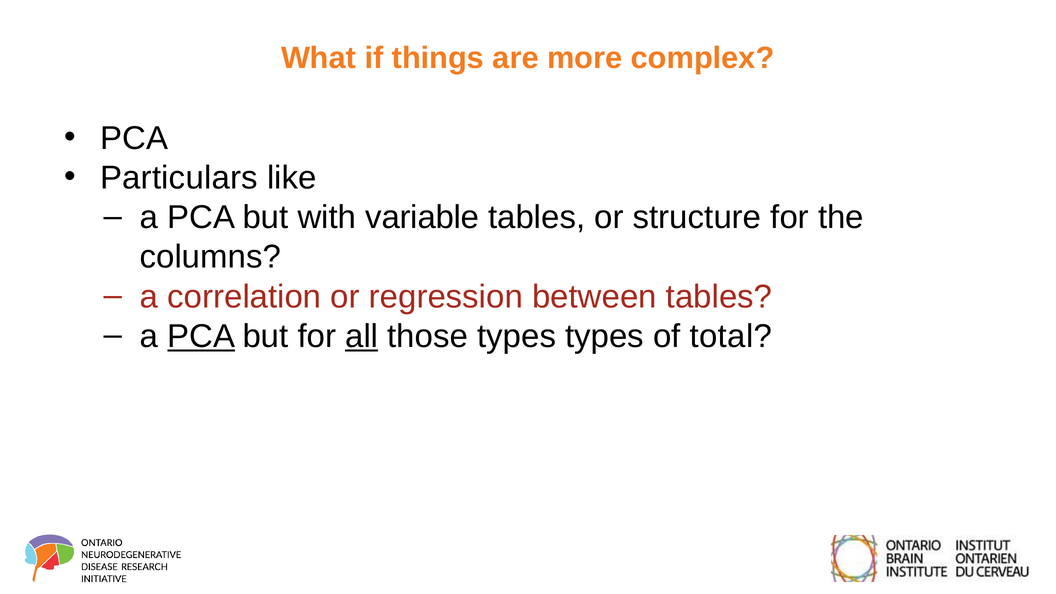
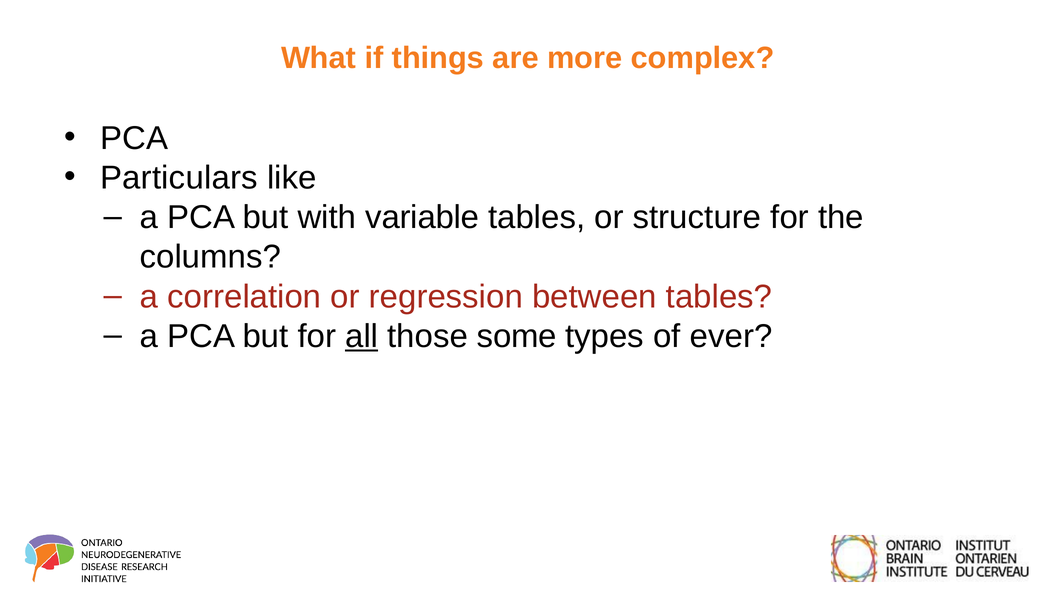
PCA at (201, 336) underline: present -> none
those types: types -> some
total: total -> ever
